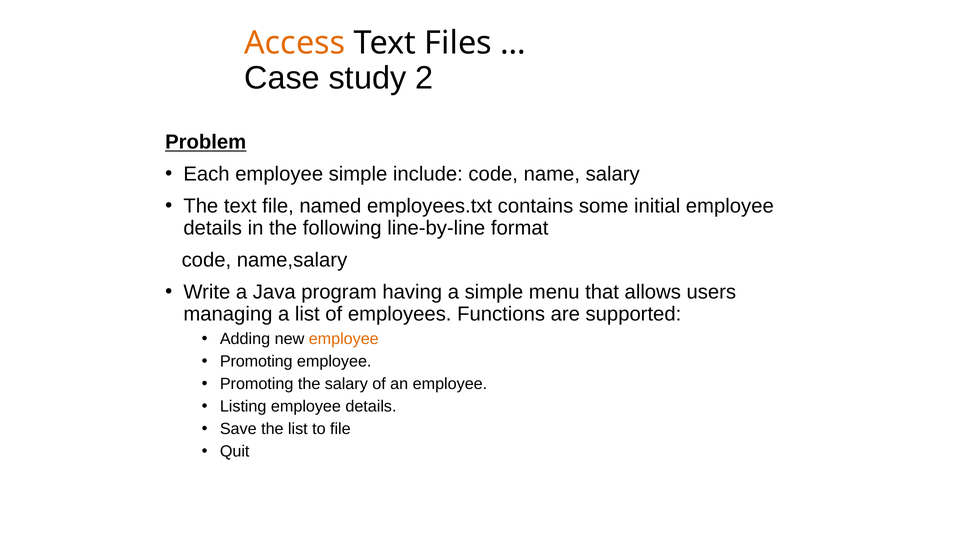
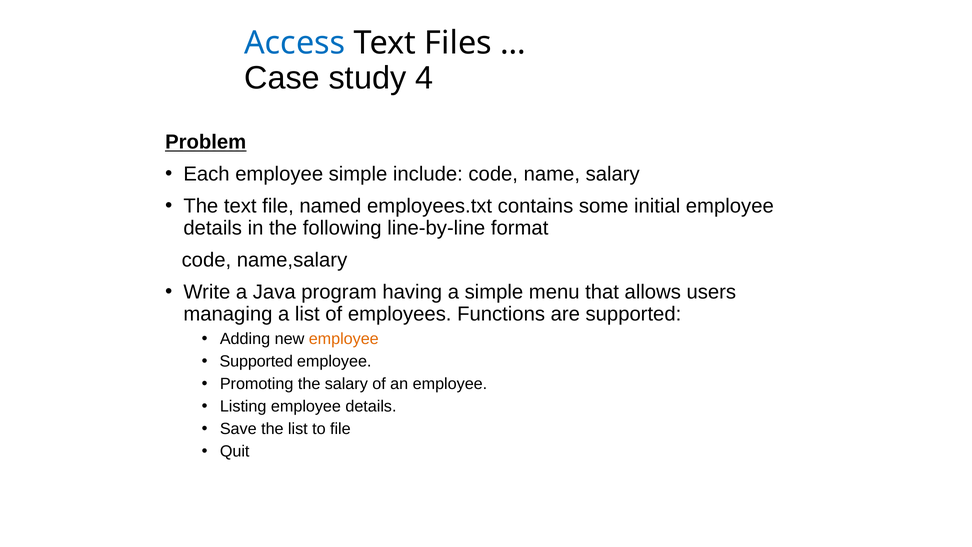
Access colour: orange -> blue
2: 2 -> 4
Promoting at (256, 361): Promoting -> Supported
